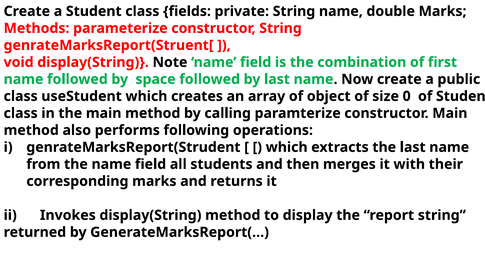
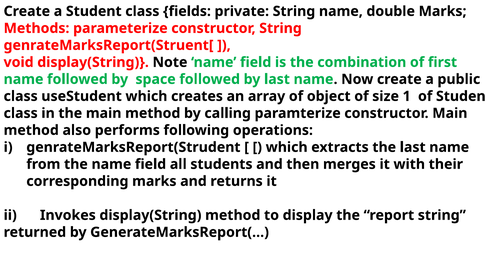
0: 0 -> 1
